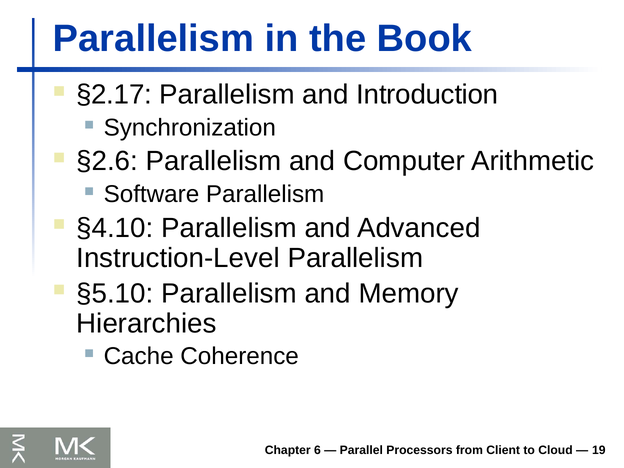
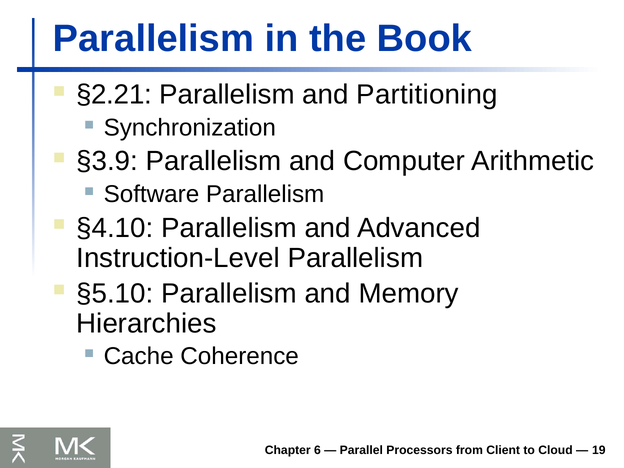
§2.17: §2.17 -> §2.21
Introduction: Introduction -> Partitioning
§2.6: §2.6 -> §3.9
